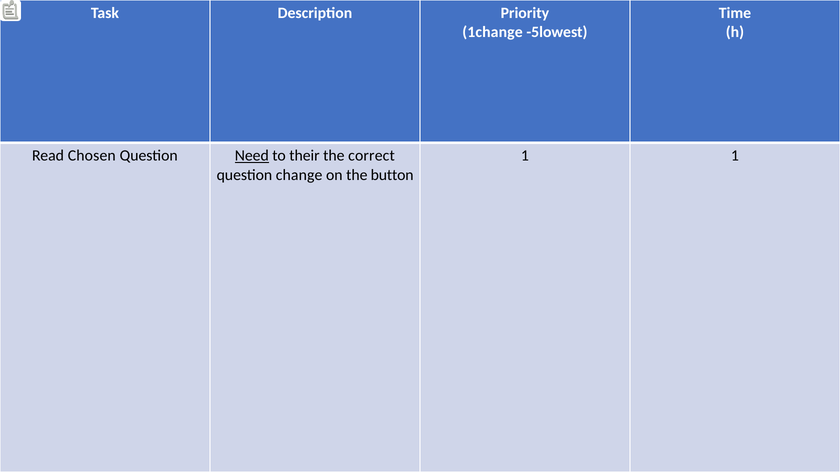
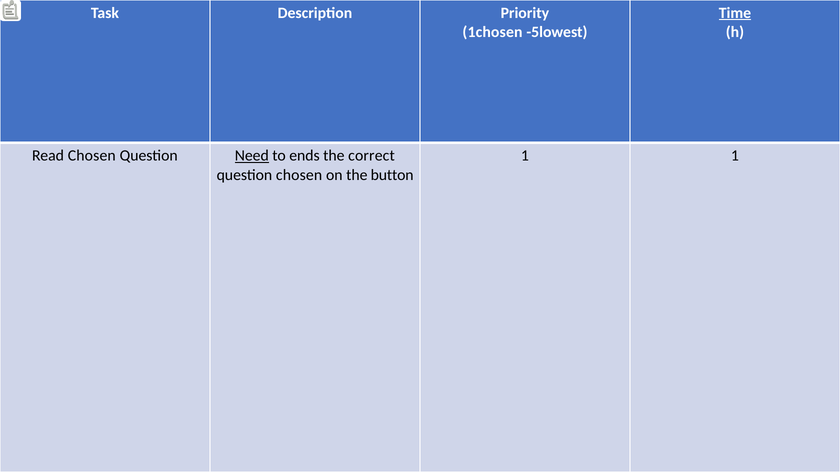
Time underline: none -> present
1change: 1change -> 1chosen
their: their -> ends
question change: change -> chosen
